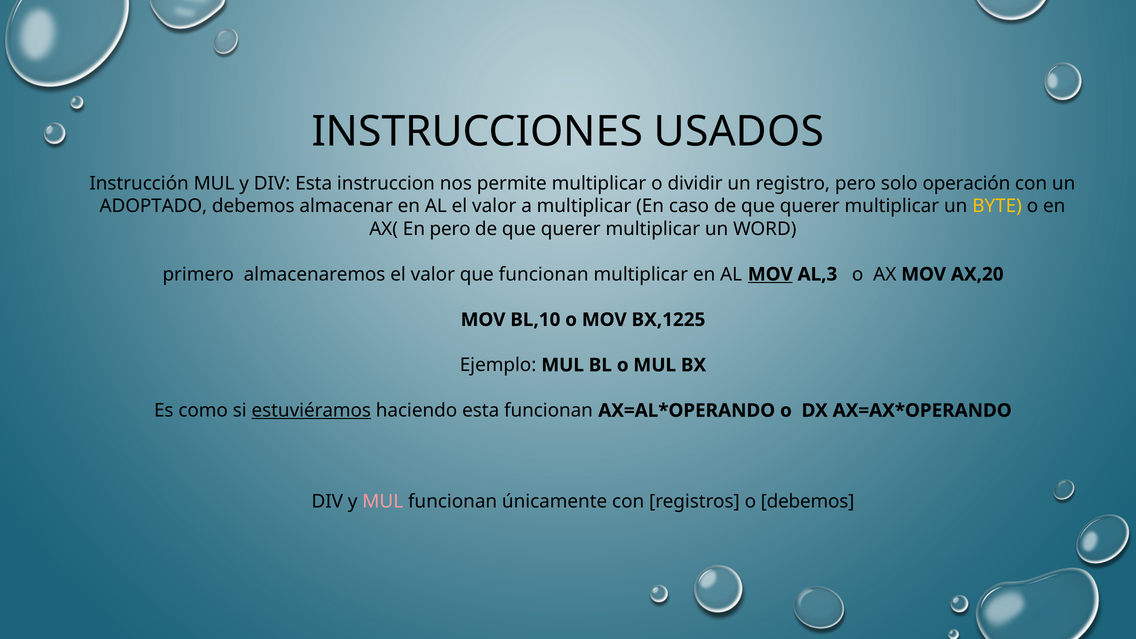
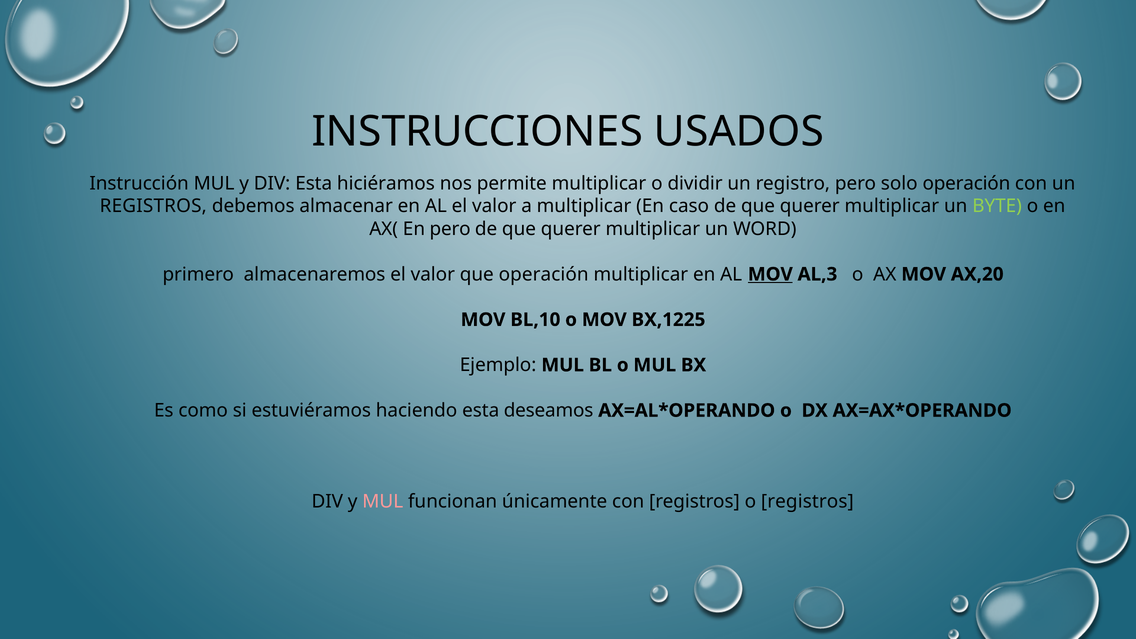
instruccion: instruccion -> hiciéramos
ADOPTADO at (153, 206): ADOPTADO -> REGISTROS
BYTE colour: yellow -> light green
que funcionan: funcionan -> operación
estuviéramos underline: present -> none
esta funcionan: funcionan -> deseamos
o debemos: debemos -> registros
